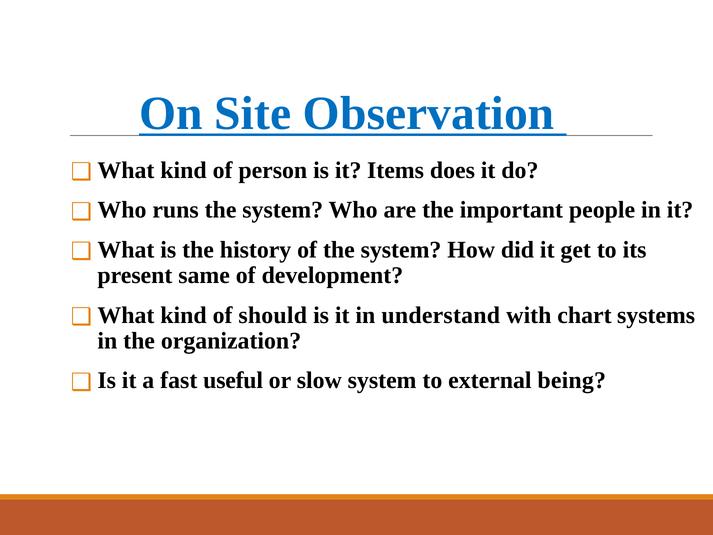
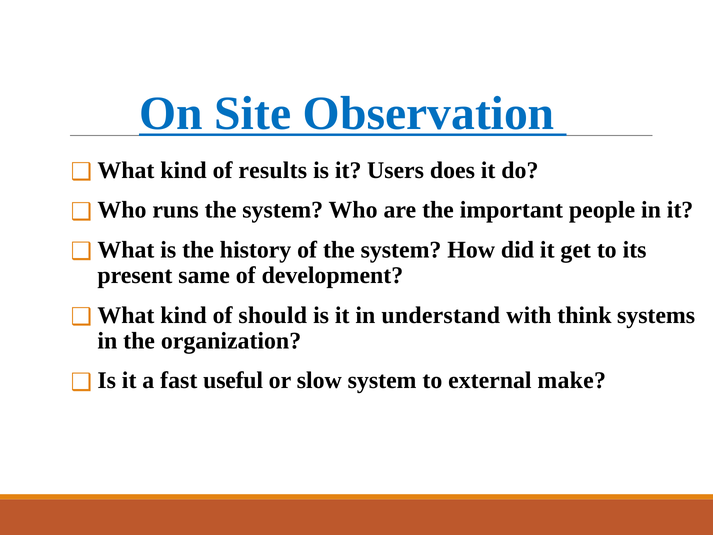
person: person -> results
Items: Items -> Users
chart: chart -> think
being: being -> make
